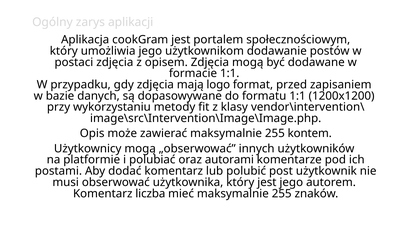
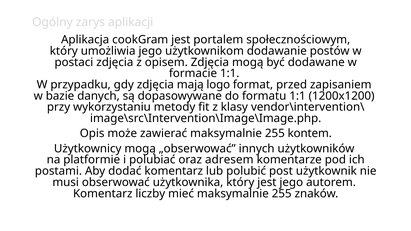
autorami: autorami -> adresem
liczba: liczba -> liczby
